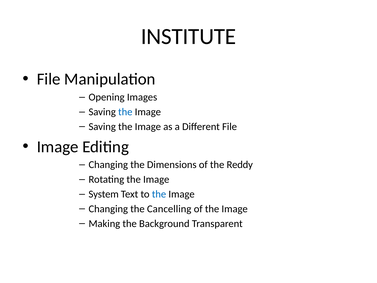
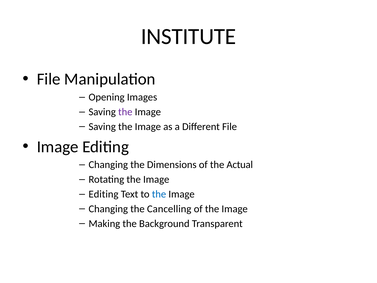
the at (125, 112) colour: blue -> purple
Reddy: Reddy -> Actual
System at (104, 194): System -> Editing
